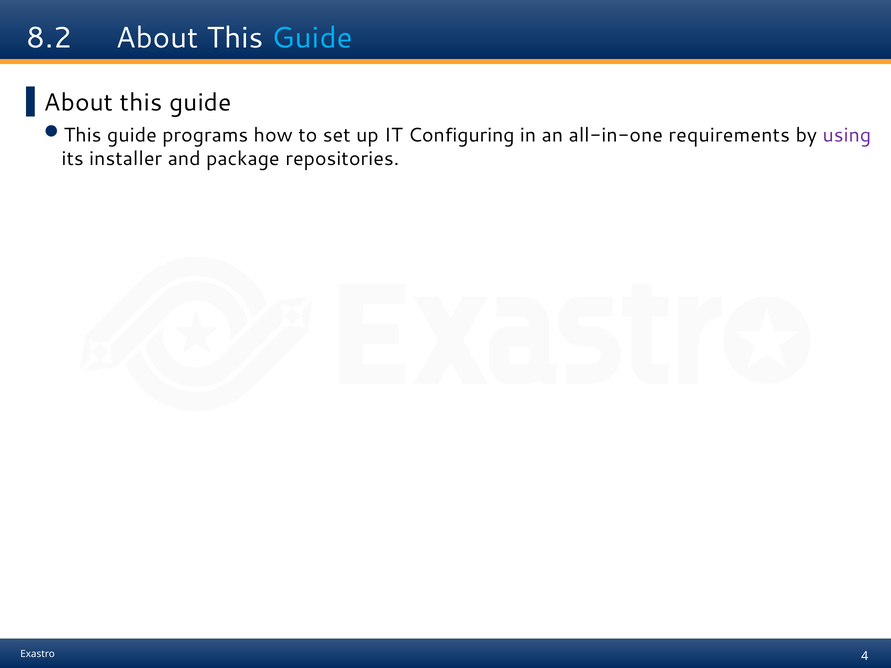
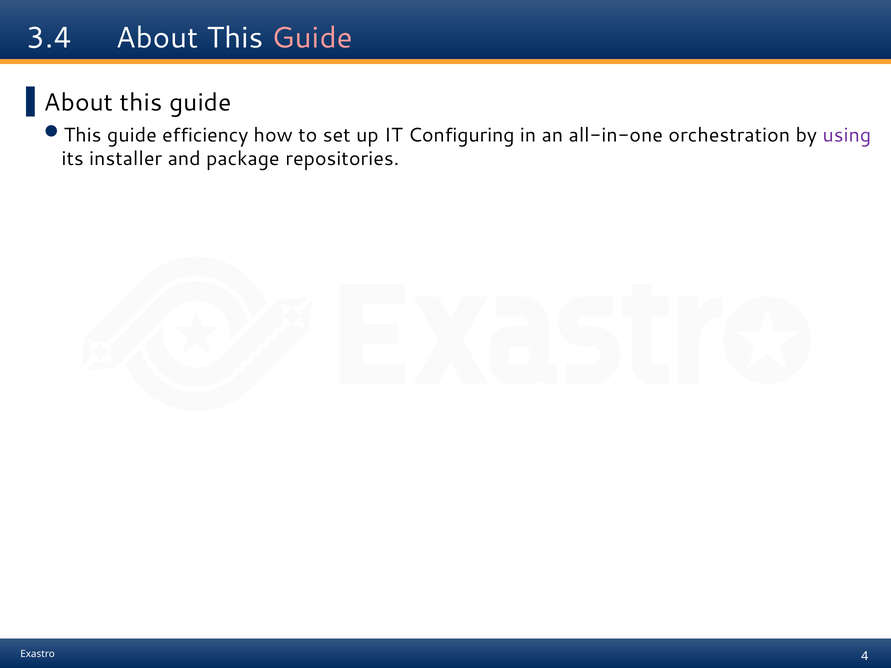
8.2: 8.2 -> 3.4
Guide at (312, 38) colour: light blue -> pink
programs: programs -> efficiency
requirements: requirements -> orchestration
